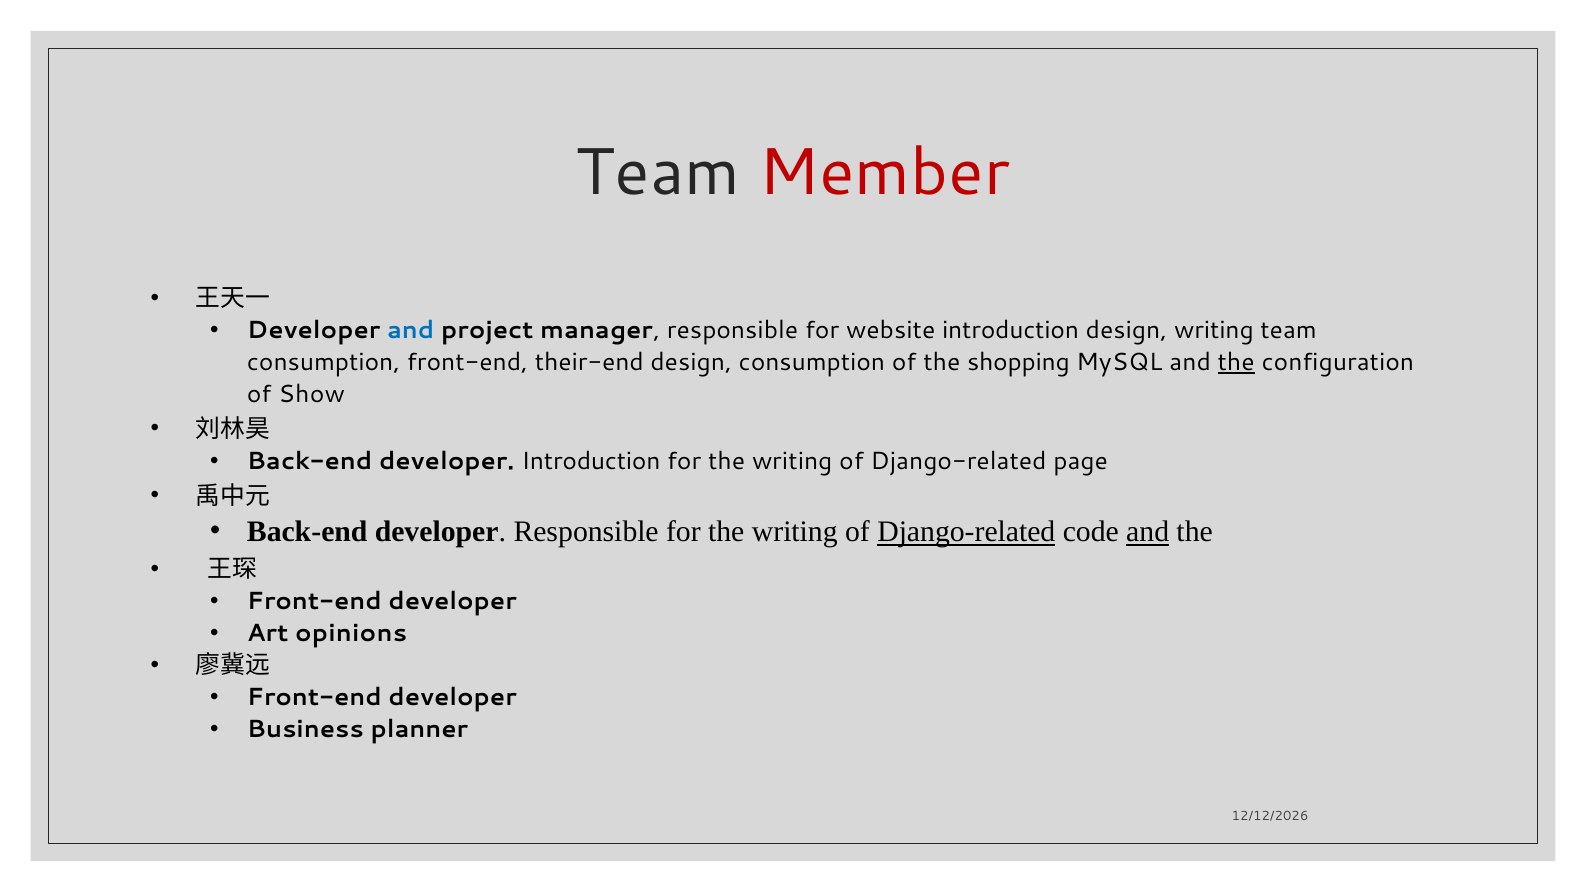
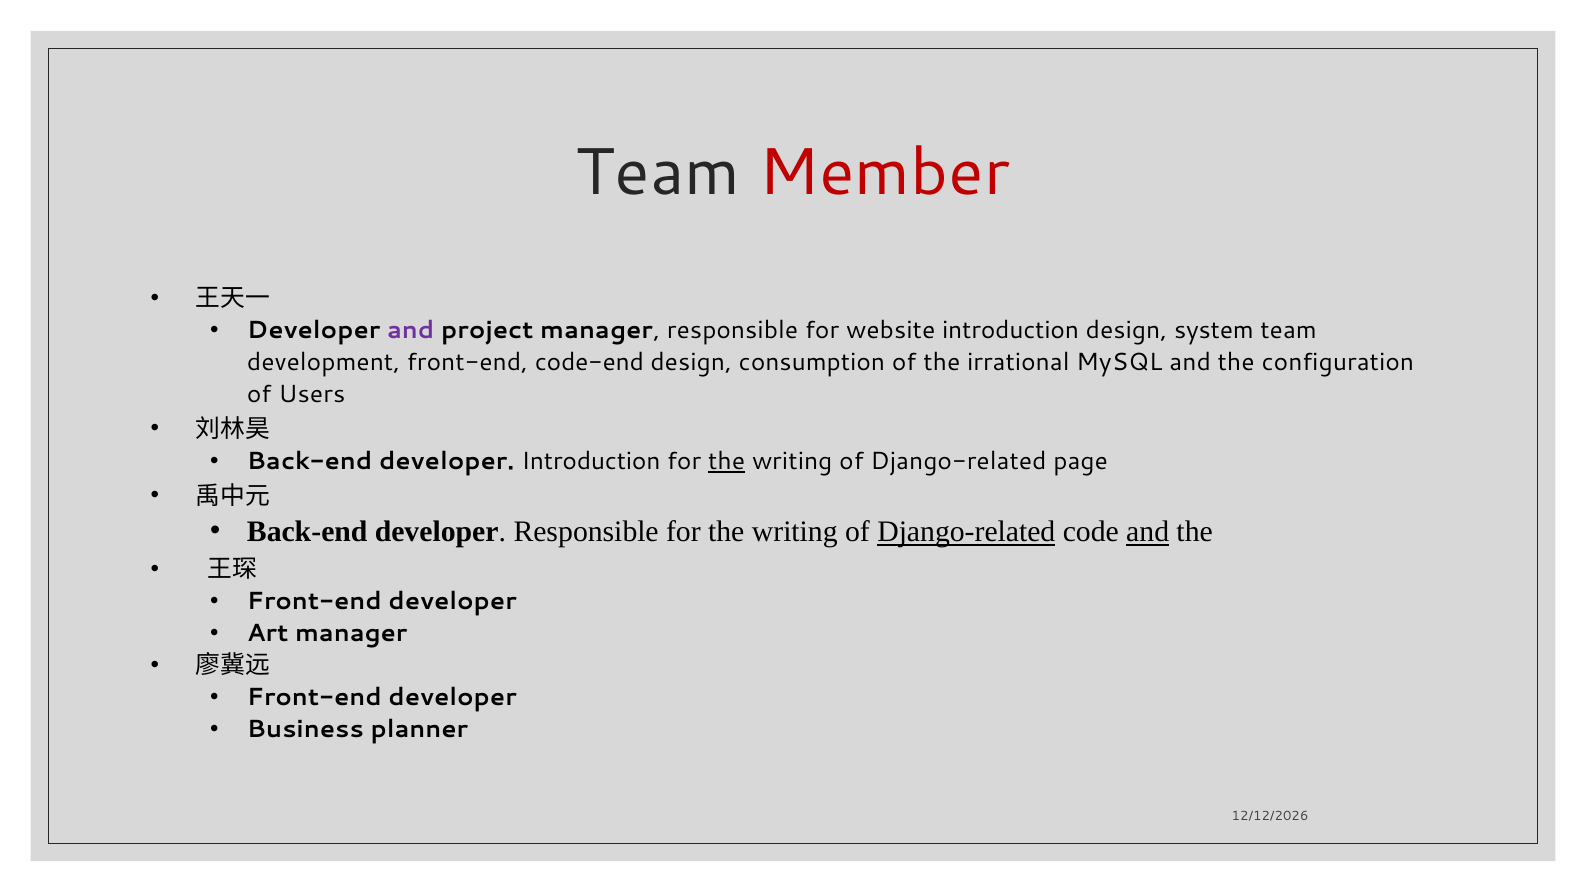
and at (411, 331) colour: blue -> purple
design writing: writing -> system
consumption at (324, 363): consumption -> development
their-end: their-end -> code-end
shopping: shopping -> irrational
the at (1236, 363) underline: present -> none
Show: Show -> Users
the at (727, 462) underline: none -> present
Art opinions: opinions -> manager
